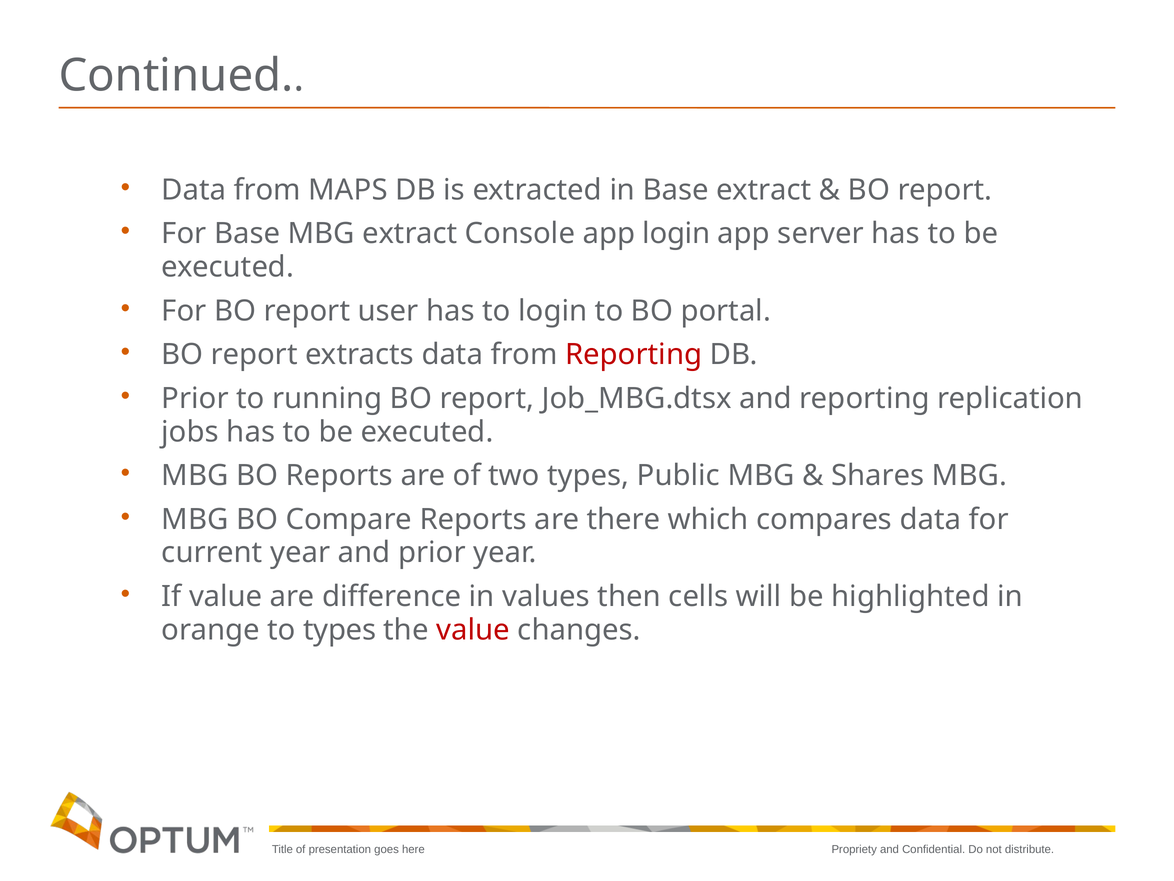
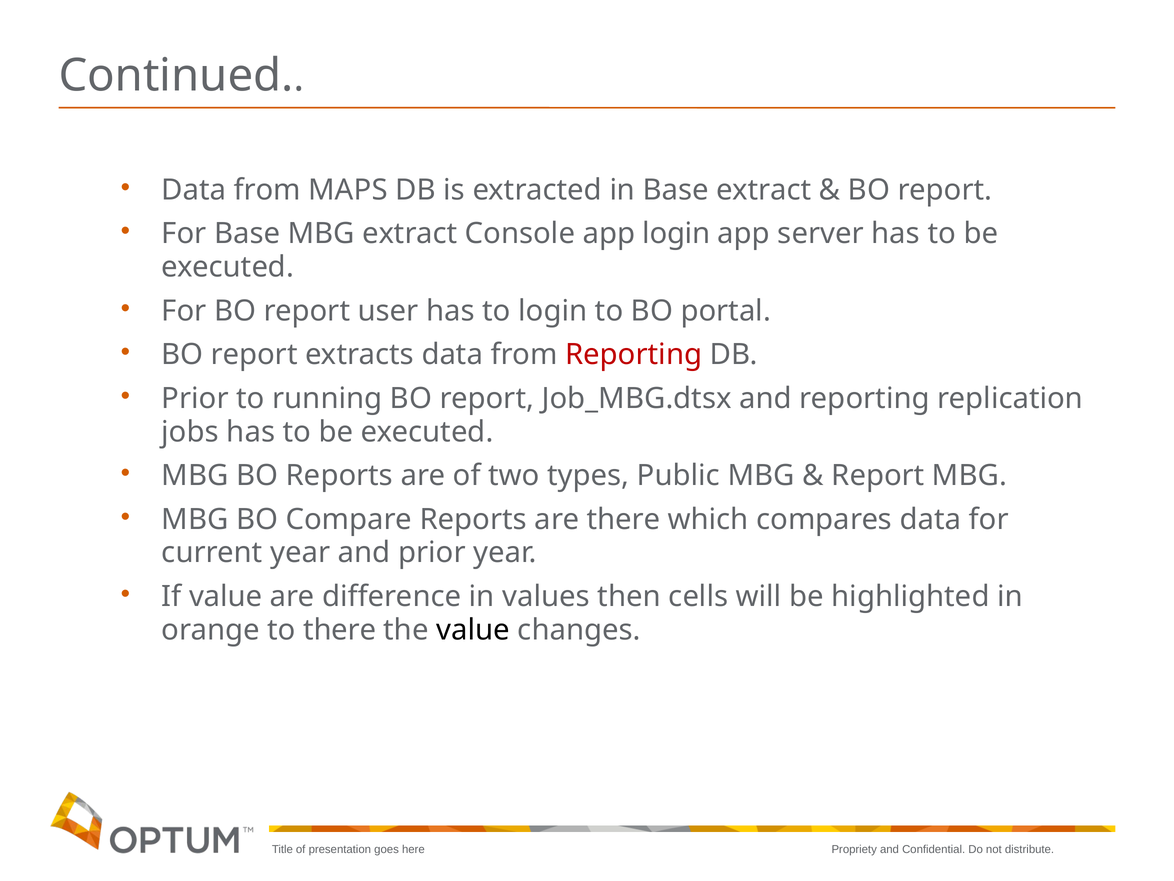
Shares at (878, 475): Shares -> Report
to types: types -> there
value at (473, 630) colour: red -> black
